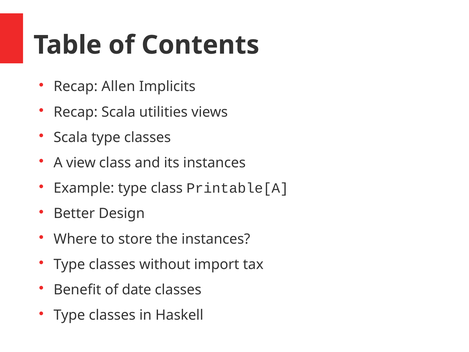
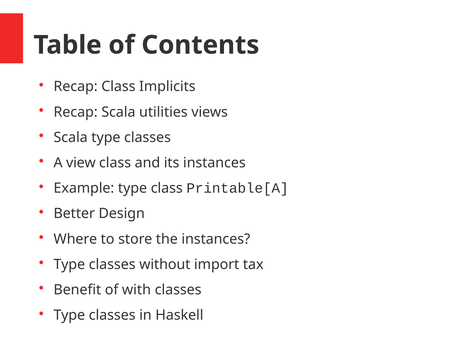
Recap Allen: Allen -> Class
date: date -> with
